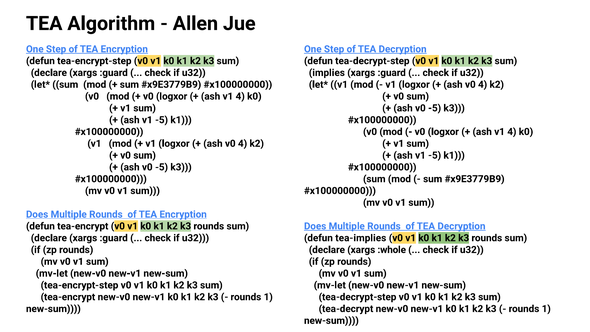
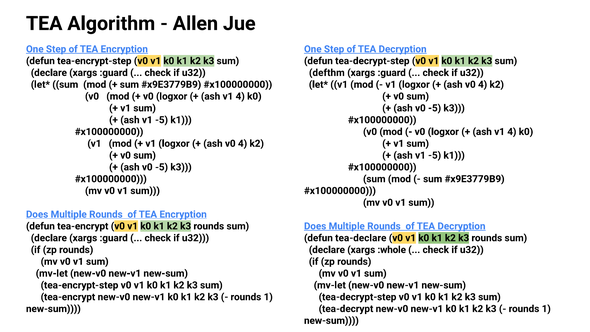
implies: implies -> defthm
tea-implies: tea-implies -> tea-declare
